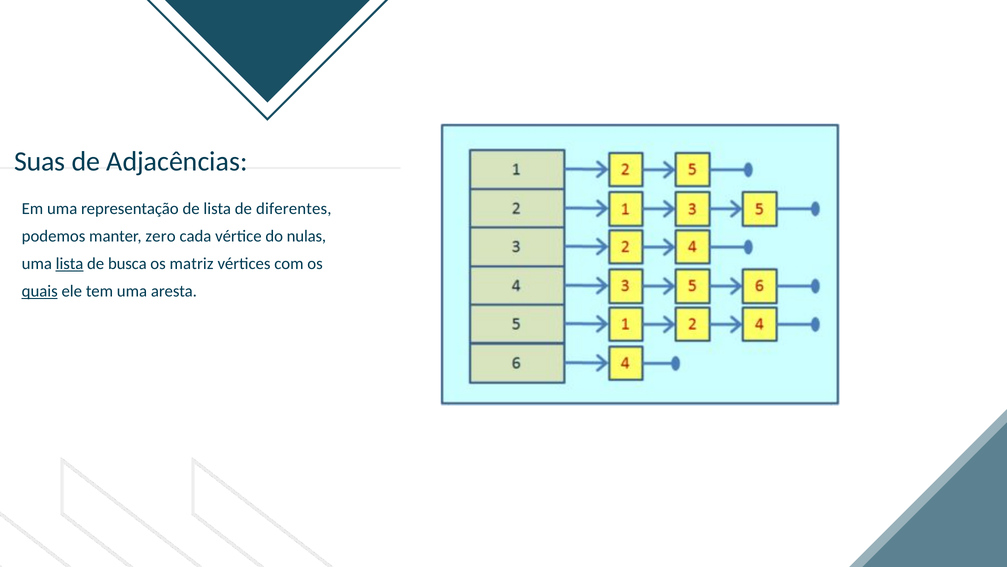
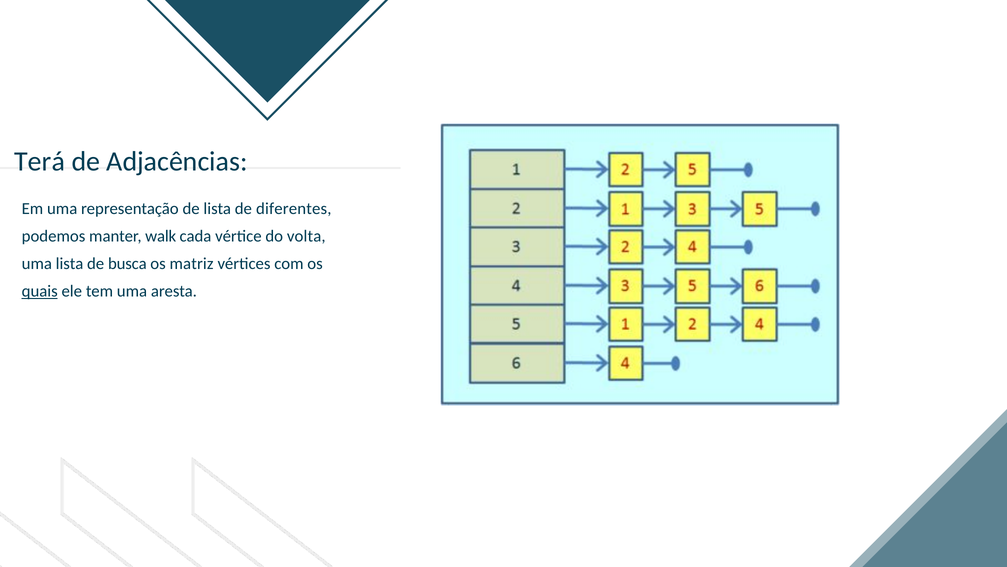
Suas: Suas -> Terá
zero: zero -> walk
nulas: nulas -> volta
lista at (70, 263) underline: present -> none
